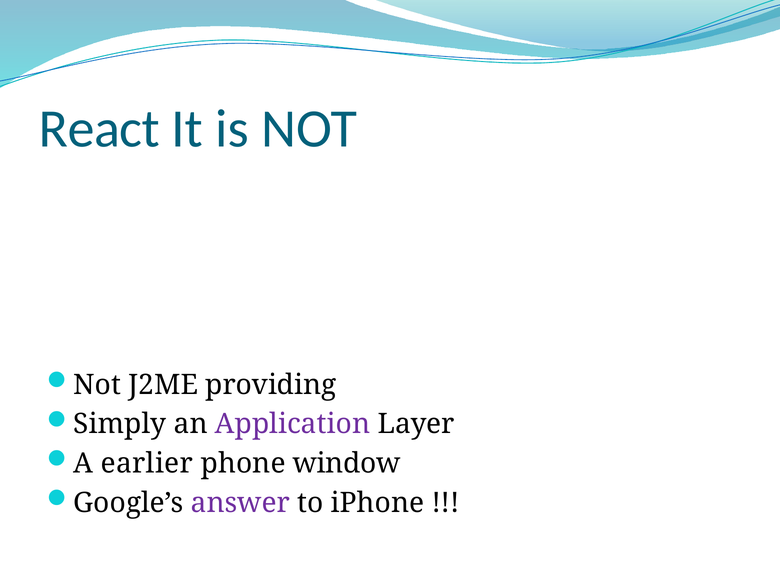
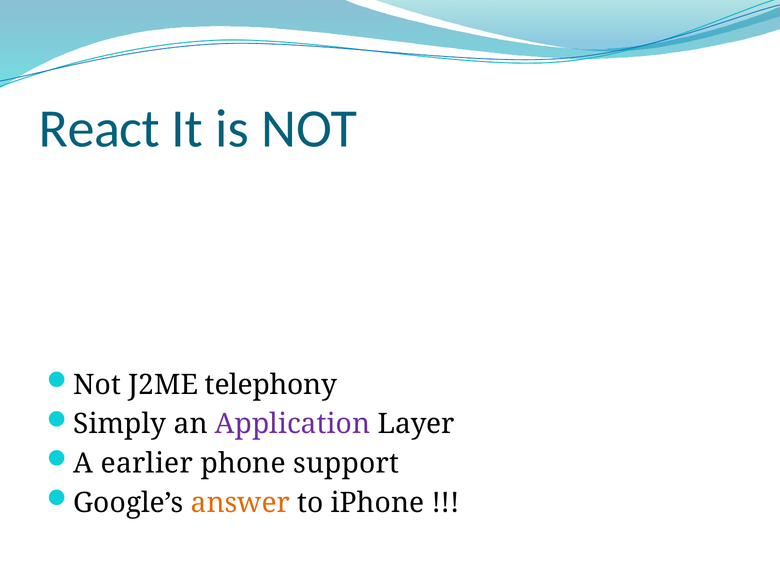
providing: providing -> telephony
window: window -> support
answer colour: purple -> orange
